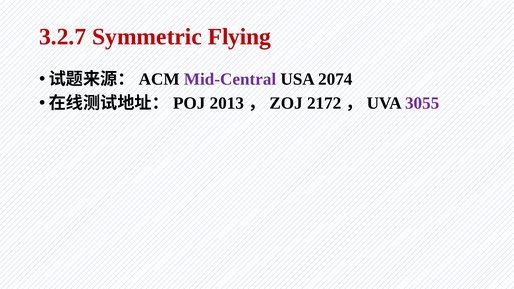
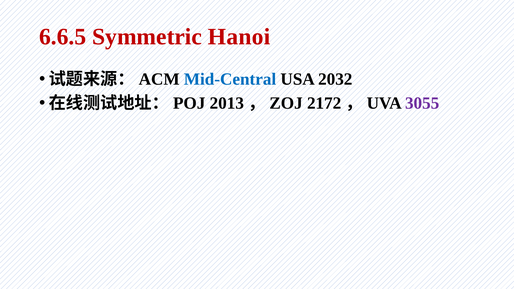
3.2.7: 3.2.7 -> 6.6.5
Flying: Flying -> Hanoi
Mid-Central colour: purple -> blue
2074: 2074 -> 2032
